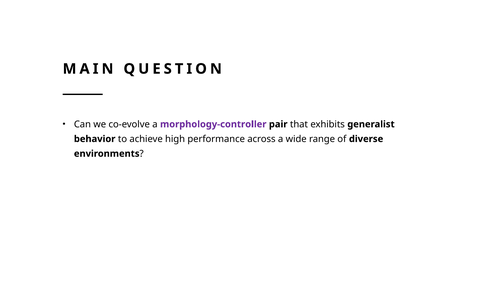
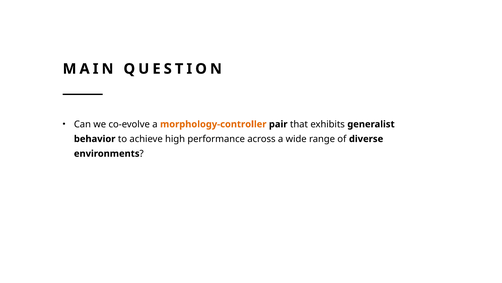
morphology-controller colour: purple -> orange
